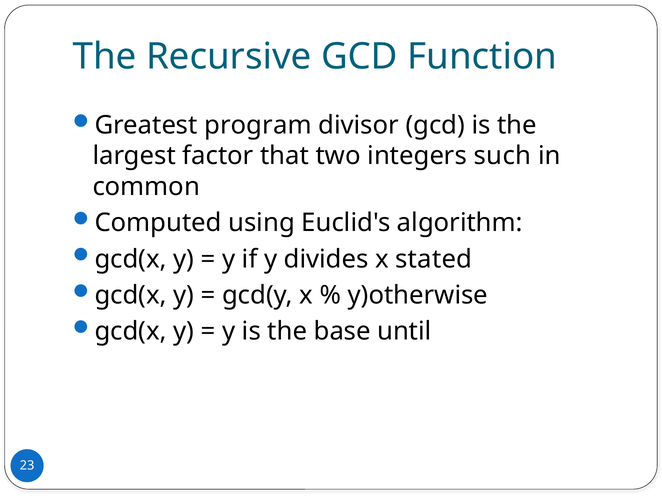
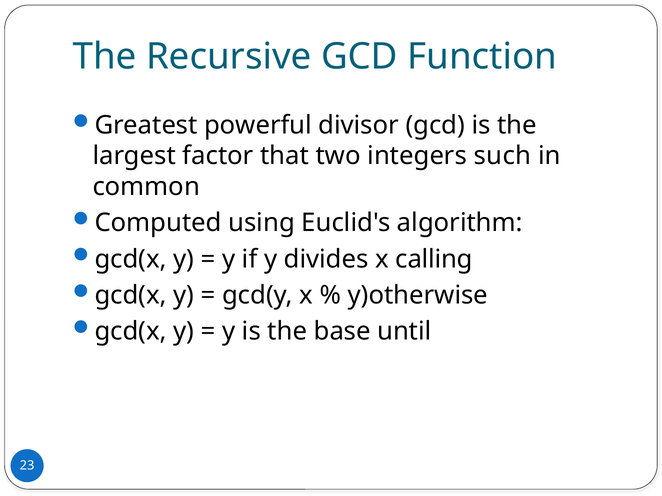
program: program -> powerful
stated: stated -> calling
